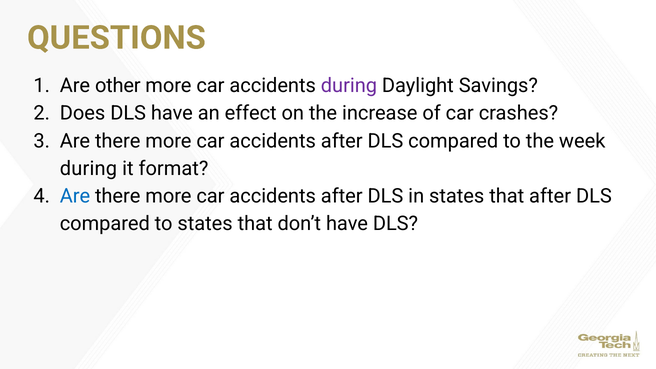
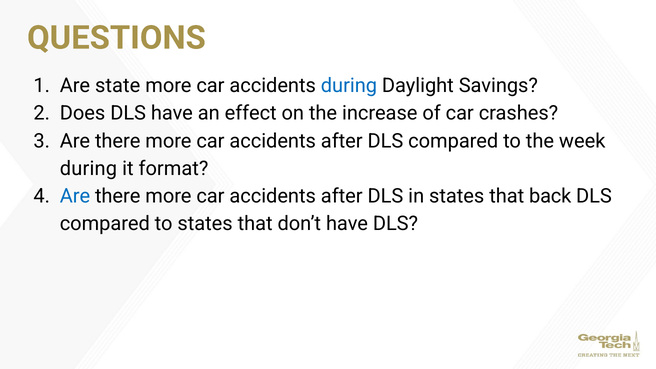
other: other -> state
during at (349, 86) colour: purple -> blue
that after: after -> back
